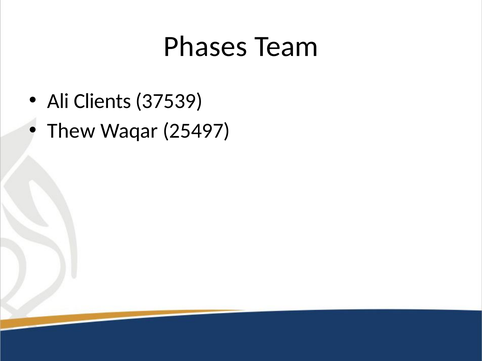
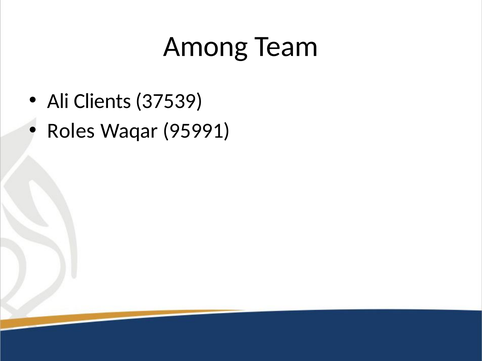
Phases: Phases -> Among
Thew: Thew -> Roles
25497: 25497 -> 95991
